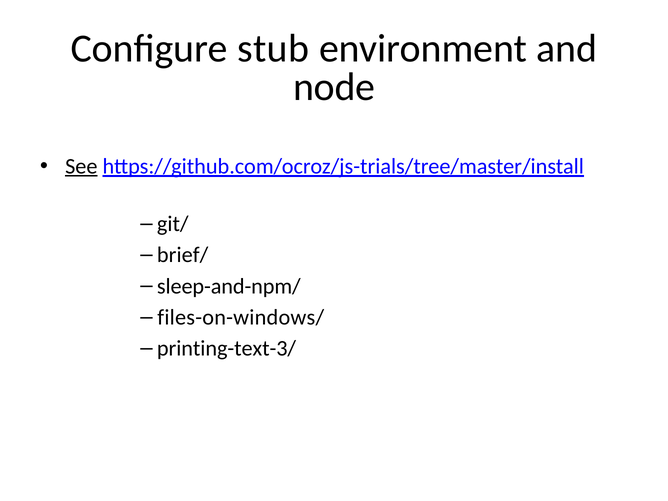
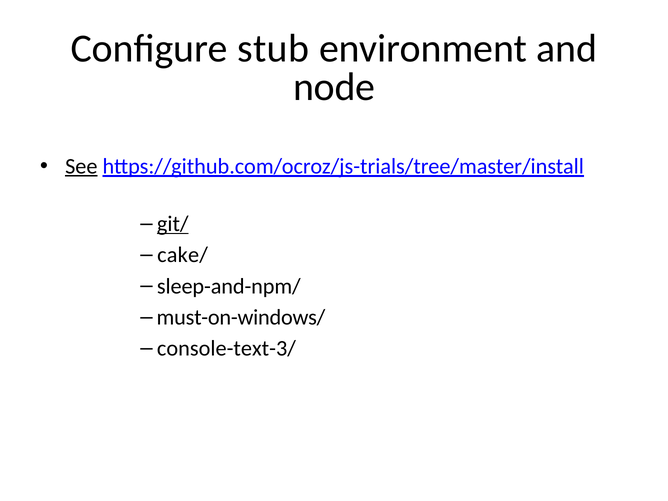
git/ underline: none -> present
brief/: brief/ -> cake/
files-on-windows/: files-on-windows/ -> must-on-windows/
printing-text-3/: printing-text-3/ -> console-text-3/
